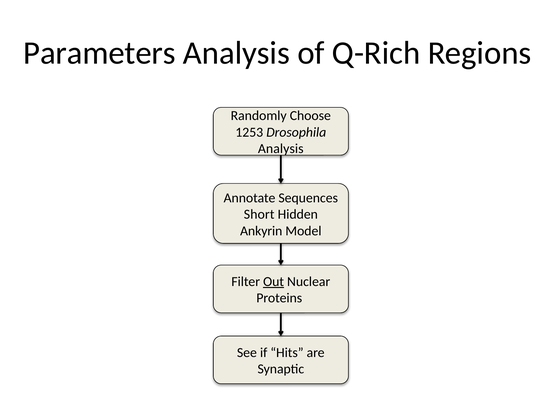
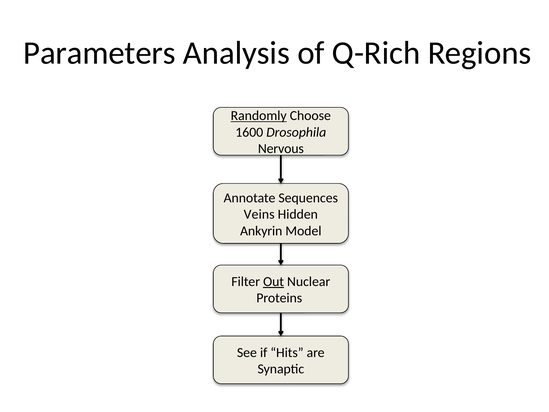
Randomly underline: none -> present
1253: 1253 -> 1600
Analysis at (281, 149): Analysis -> Nervous
Short: Short -> Veins
